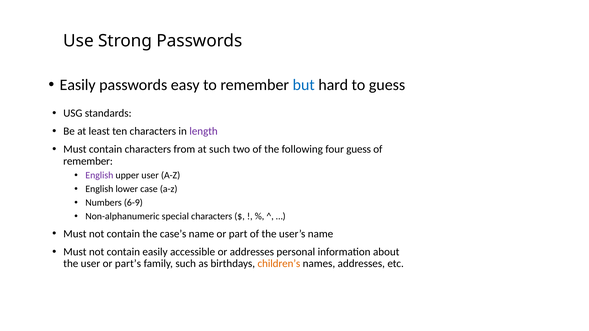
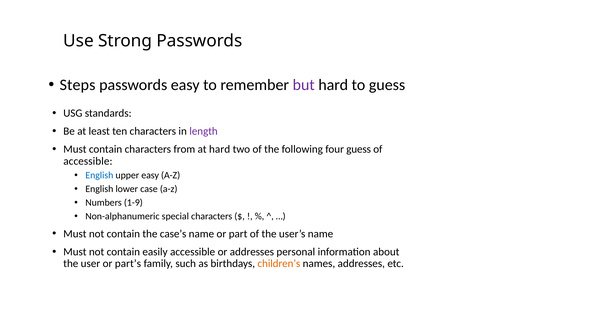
Easily at (78, 85): Easily -> Steps
but colour: blue -> purple
at such: such -> hard
remember at (88, 161): remember -> accessible
English at (99, 176) colour: purple -> blue
upper user: user -> easy
6-9: 6-9 -> 1-9
